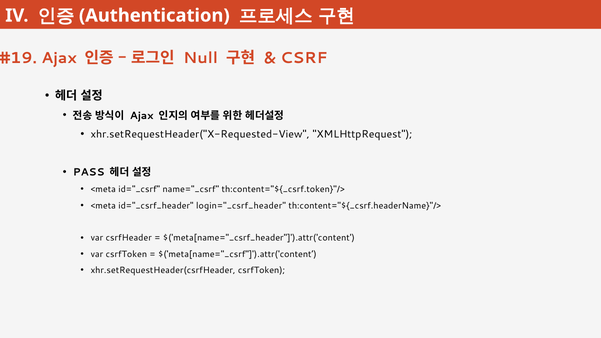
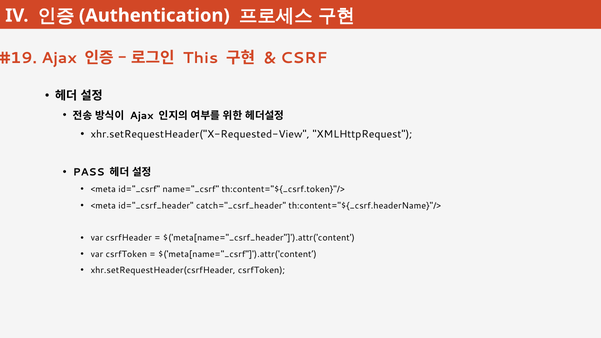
Null: Null -> This
login="_csrf_header: login="_csrf_header -> catch="_csrf_header
